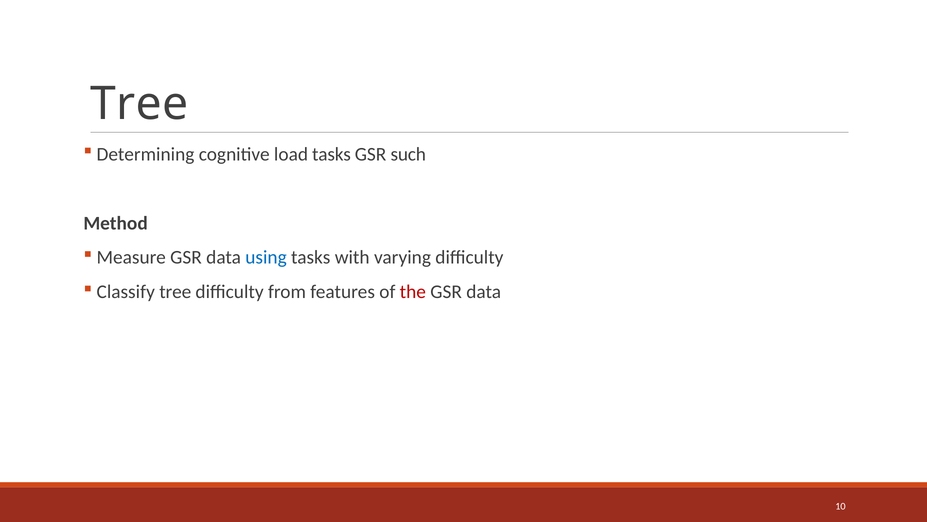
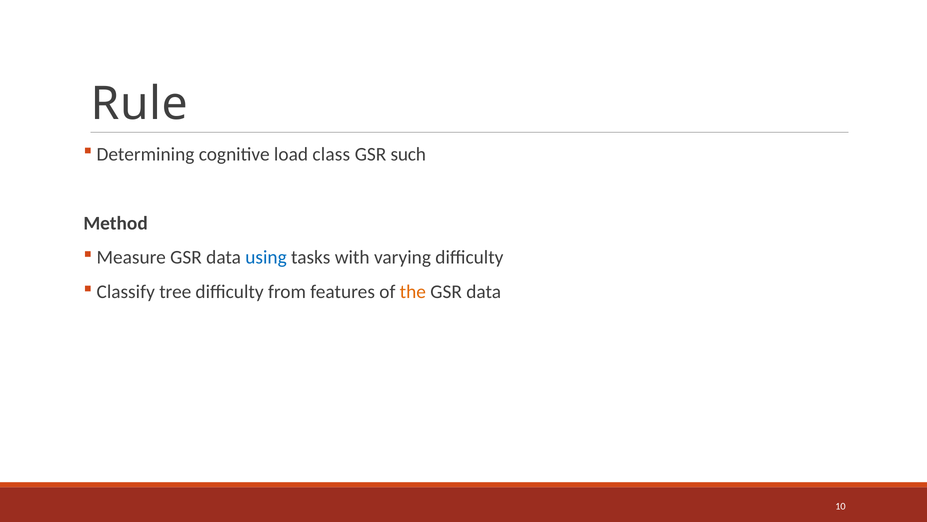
Tree at (139, 104): Tree -> Rule
load tasks: tasks -> class
the colour: red -> orange
